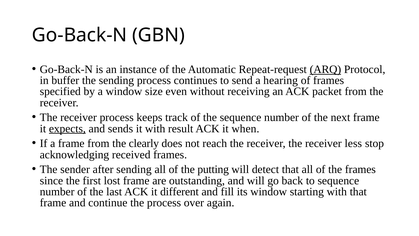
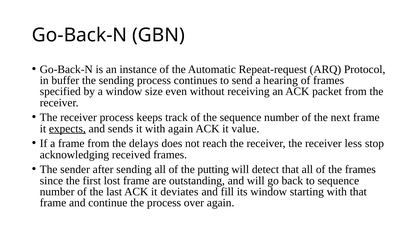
ARQ underline: present -> none
with result: result -> again
when: when -> value
clearly: clearly -> delays
different: different -> deviates
